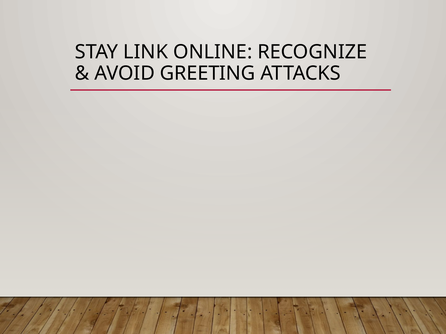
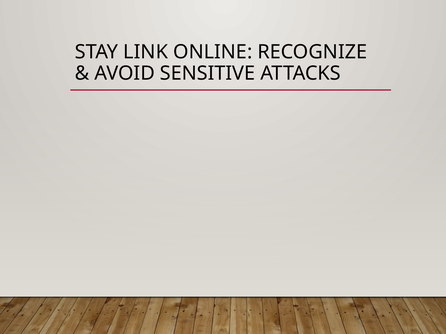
GREETING: GREETING -> SENSITIVE
